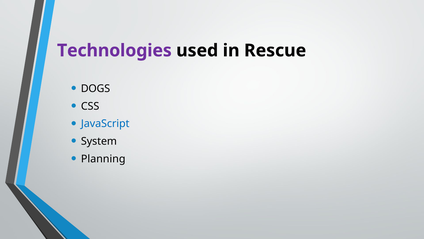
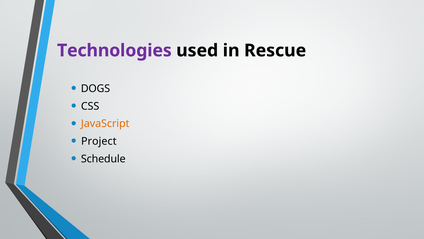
JavaScript colour: blue -> orange
System: System -> Project
Planning: Planning -> Schedule
